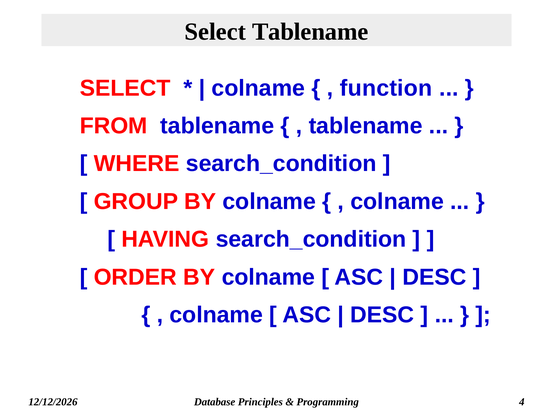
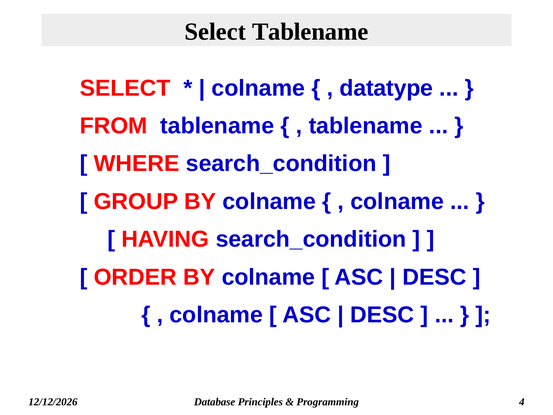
function: function -> datatype
